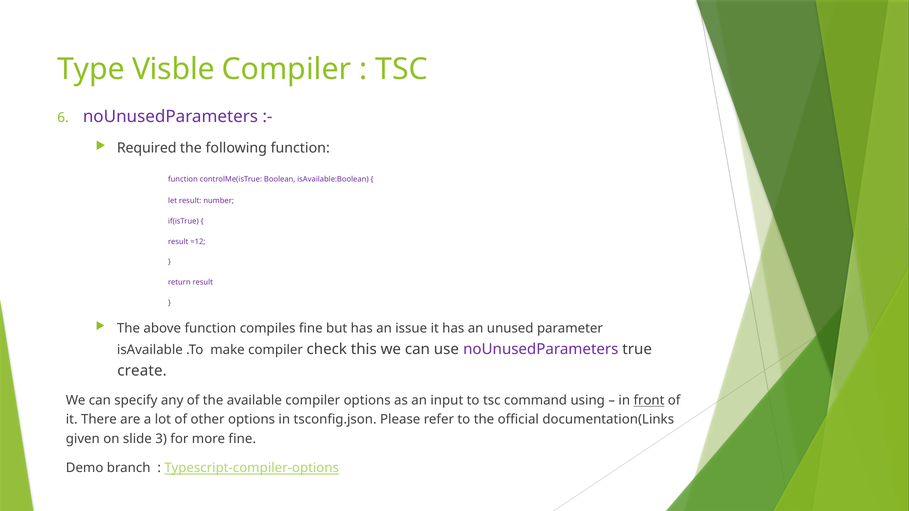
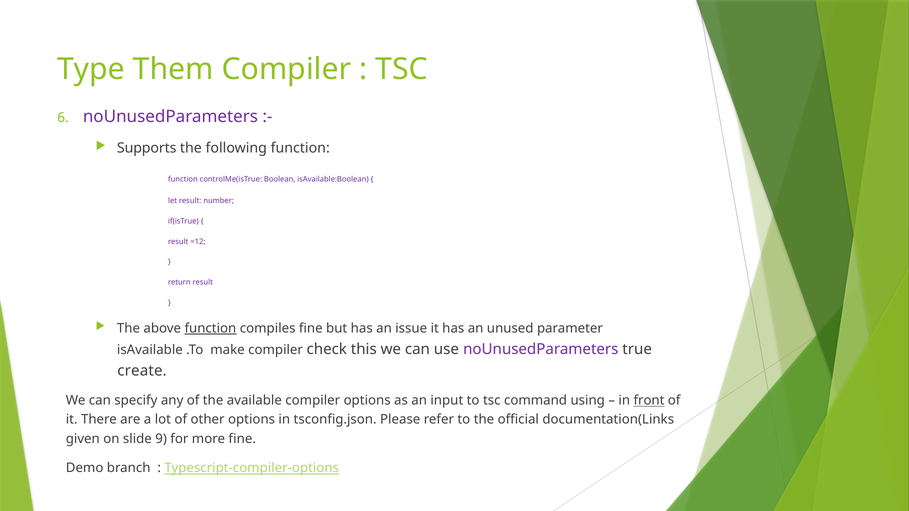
Visble: Visble -> Them
Required: Required -> Supports
function at (210, 329) underline: none -> present
3: 3 -> 9
